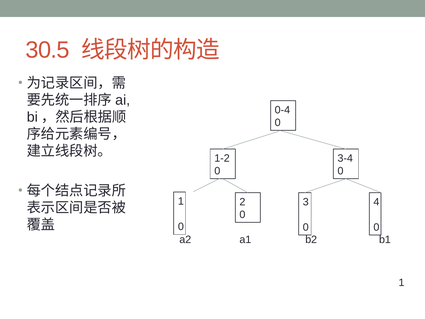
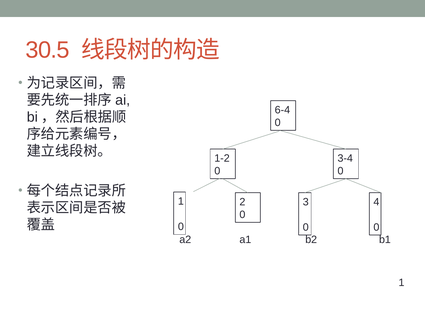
0-4: 0-4 -> 6-4
